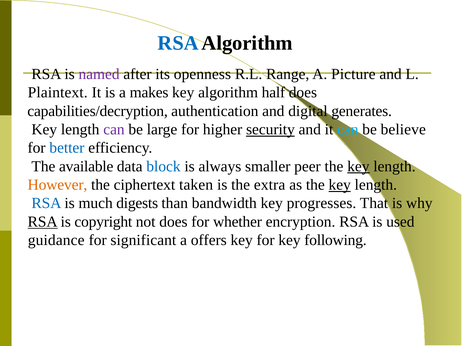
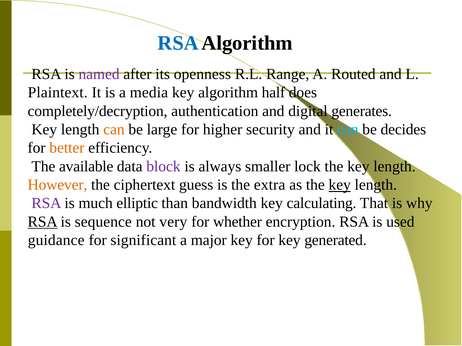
Picture: Picture -> Routed
makes: makes -> media
capabilities/decryption: capabilities/decryption -> completely/decryption
can at (114, 130) colour: purple -> orange
security underline: present -> none
believe: believe -> decides
better colour: blue -> orange
block colour: blue -> purple
peer: peer -> lock
key at (358, 167) underline: present -> none
taken: taken -> guess
RSA at (46, 204) colour: blue -> purple
digests: digests -> elliptic
progresses: progresses -> calculating
copyright: copyright -> sequence
not does: does -> very
offers: offers -> major
following: following -> generated
